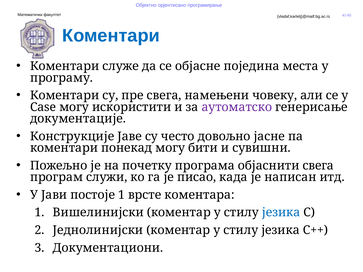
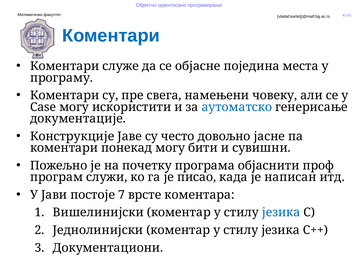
аутоматско colour: purple -> blue
објаснити свега: свега -> проф
постоје 1: 1 -> 7
